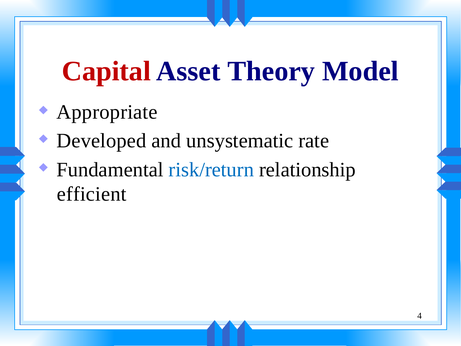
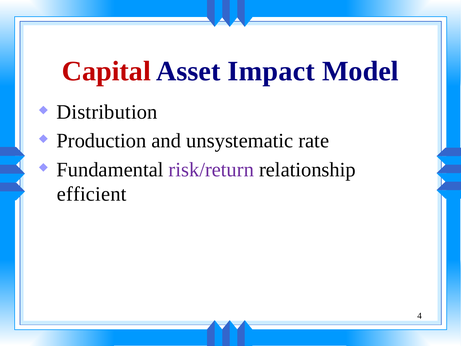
Theory: Theory -> Impact
Appropriate: Appropriate -> Distribution
Developed: Developed -> Production
risk/return colour: blue -> purple
